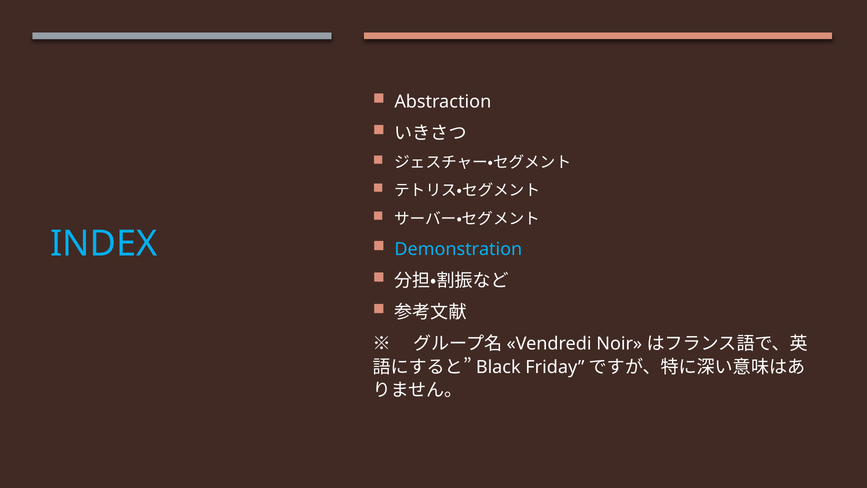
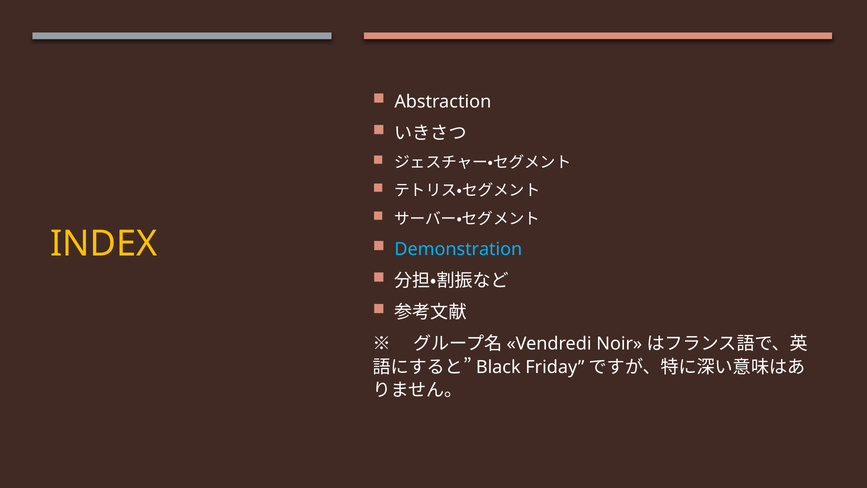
INDEX colour: light blue -> yellow
